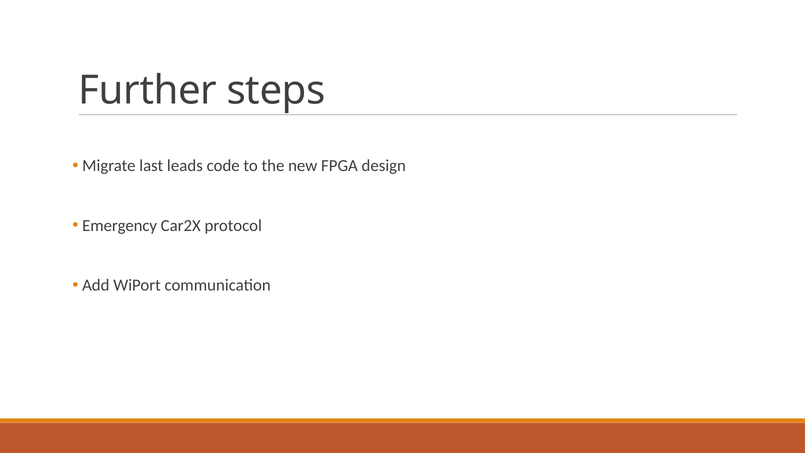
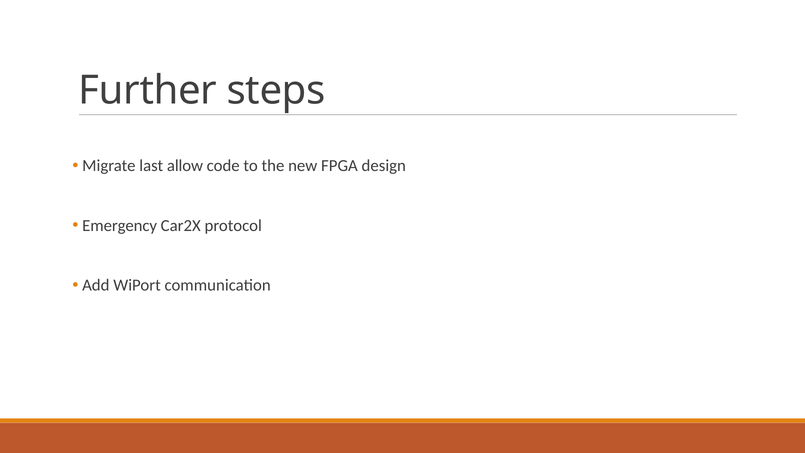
leads: leads -> allow
